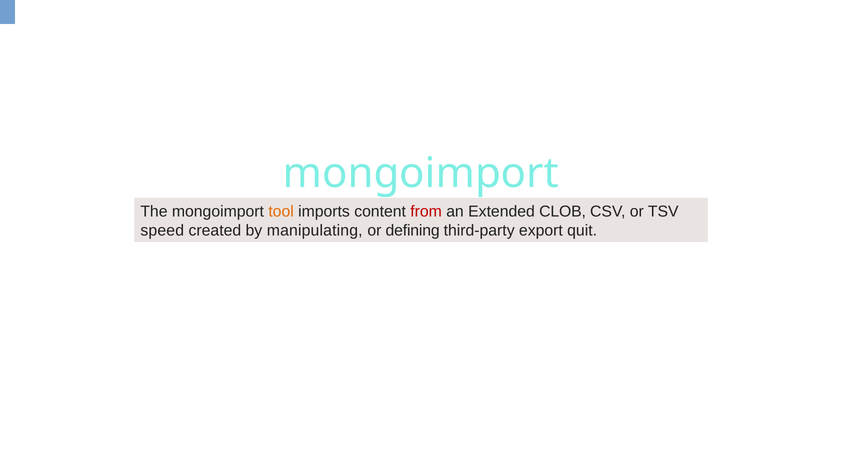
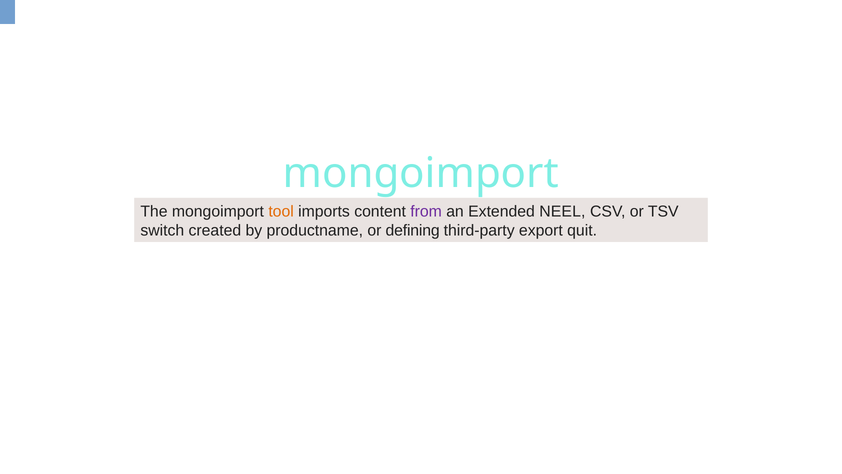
from colour: red -> purple
CLOB: CLOB -> NEEL
speed: speed -> switch
manipulating: manipulating -> productname
